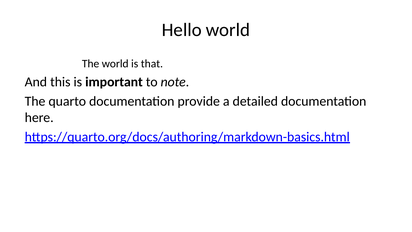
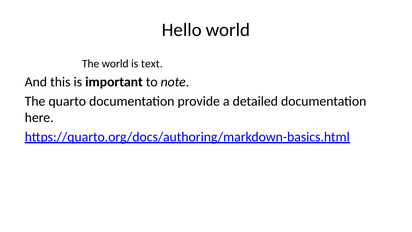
that: that -> text
